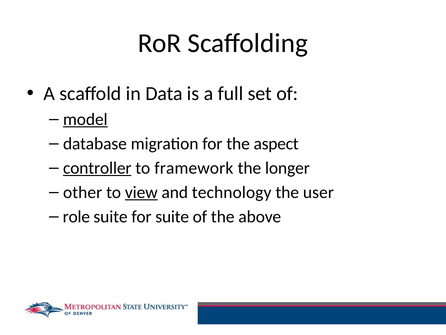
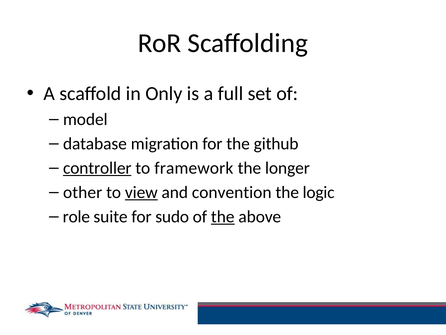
Data: Data -> Only
model underline: present -> none
aspect: aspect -> github
technology: technology -> convention
user: user -> logic
for suite: suite -> sudo
the at (223, 216) underline: none -> present
